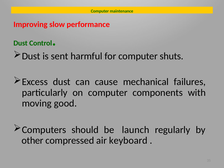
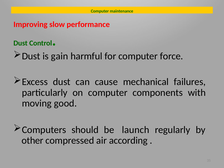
sent: sent -> gain
shuts: shuts -> force
keyboard: keyboard -> according
